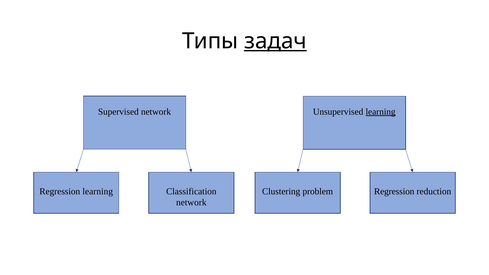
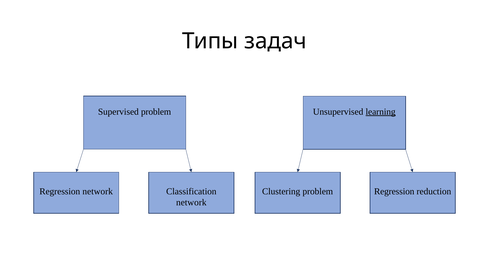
задач underline: present -> none
Supervised network: network -> problem
Regression learning: learning -> network
